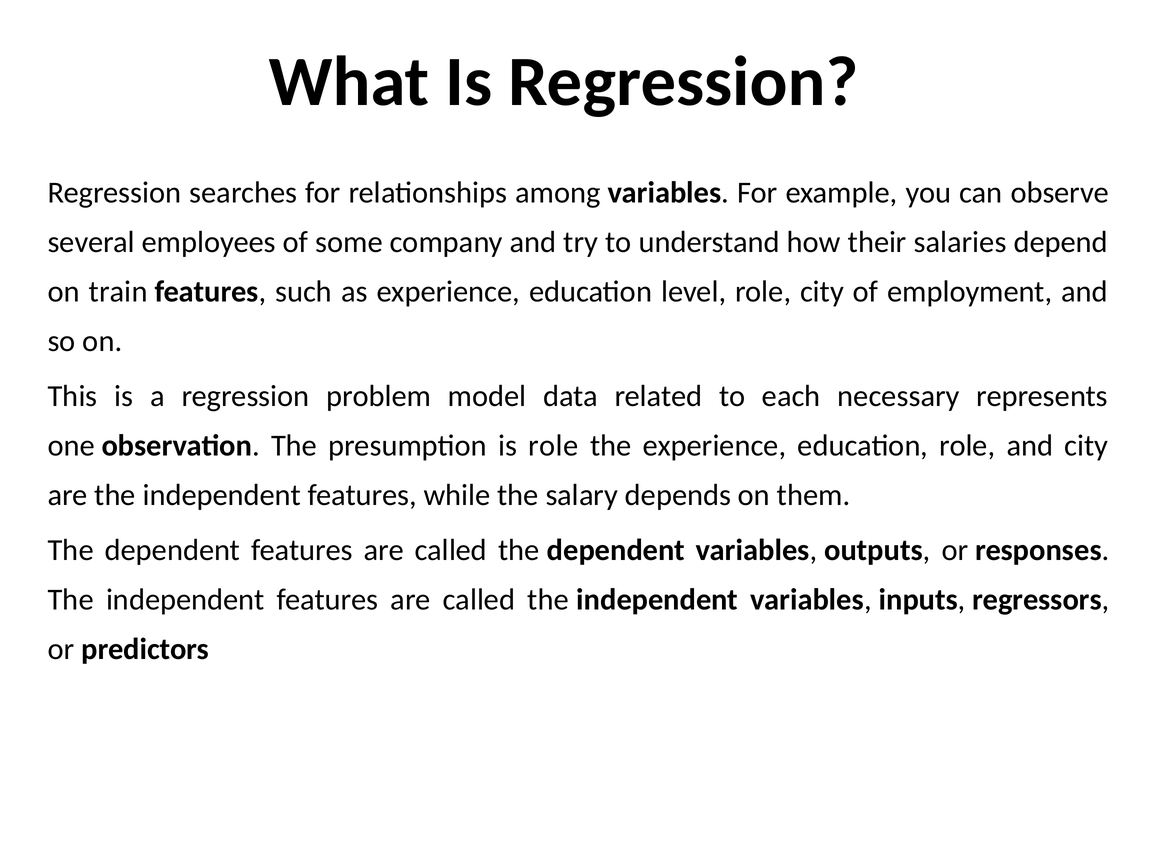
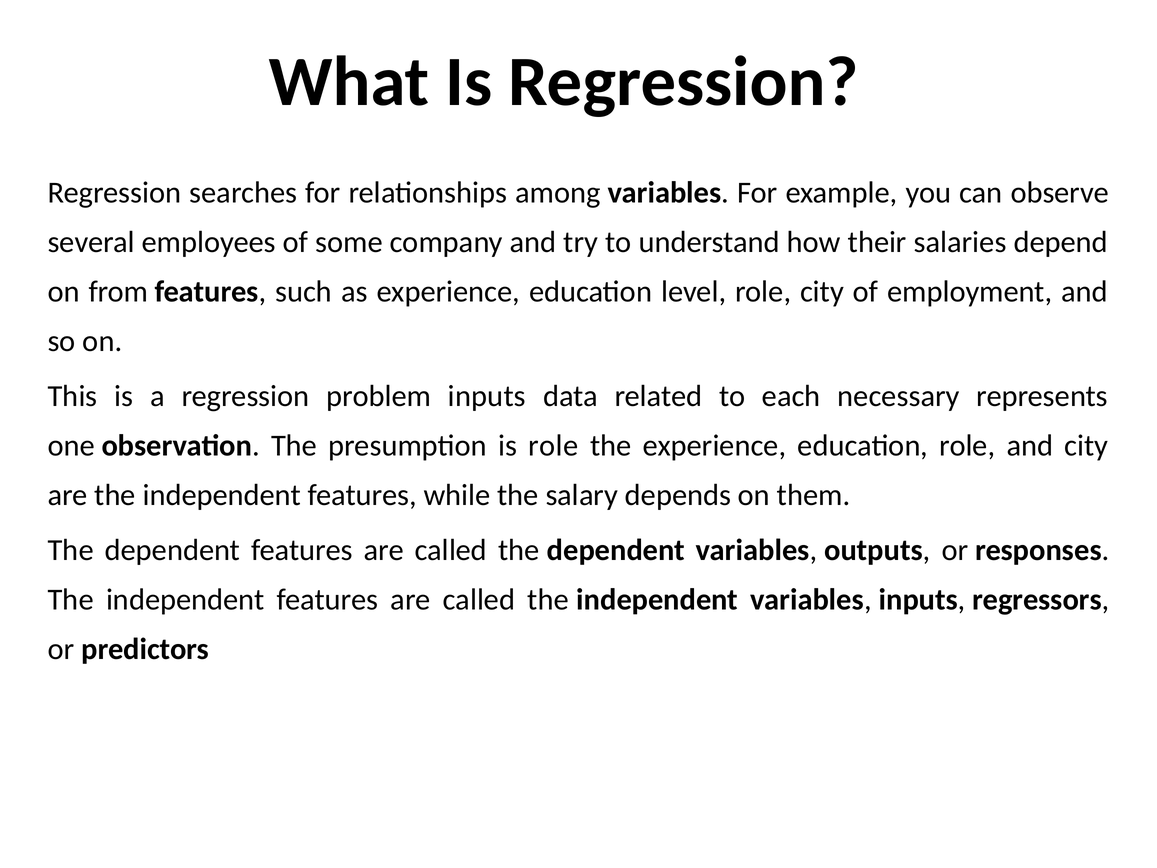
train: train -> from
problem model: model -> inputs
